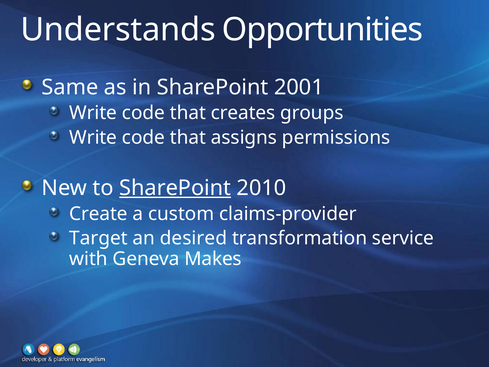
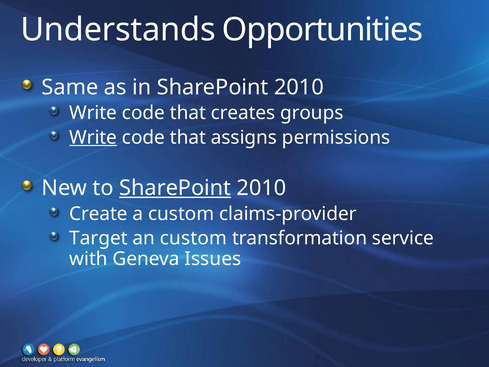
in SharePoint 2001: 2001 -> 2010
Write at (93, 137) underline: none -> present
an desired: desired -> custom
Makes: Makes -> Issues
